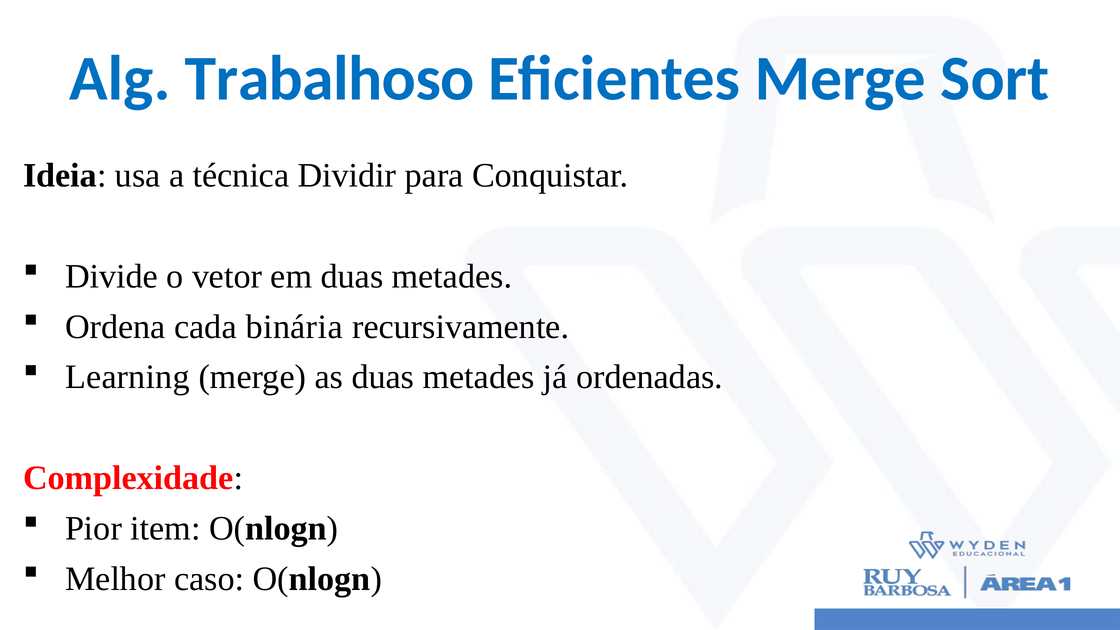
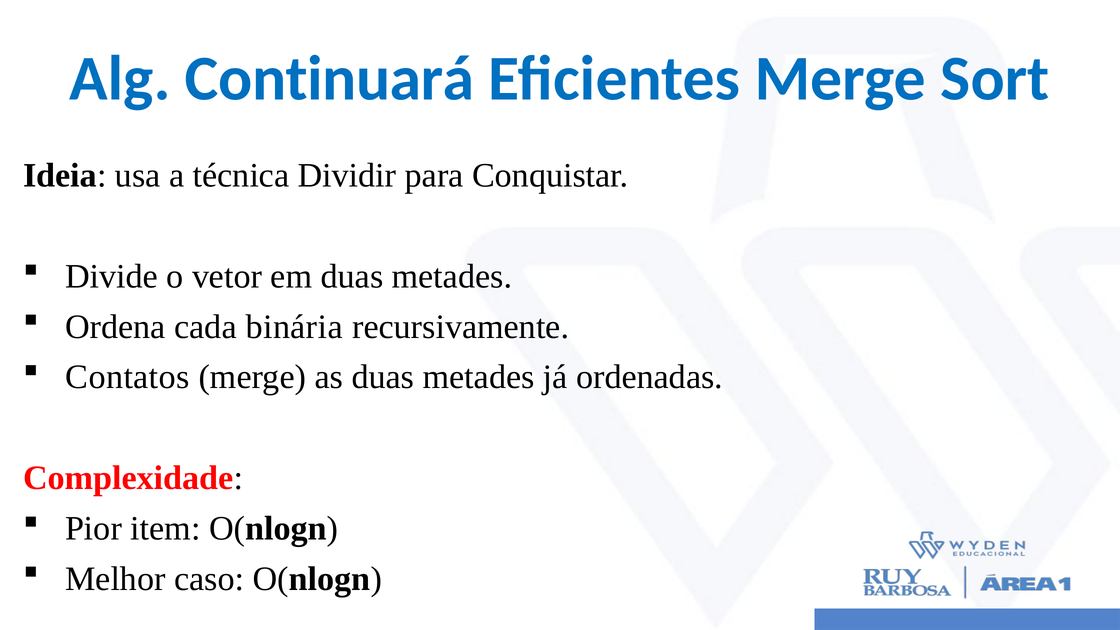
Trabalhoso: Trabalhoso -> Continuará
Learning: Learning -> Contatos
